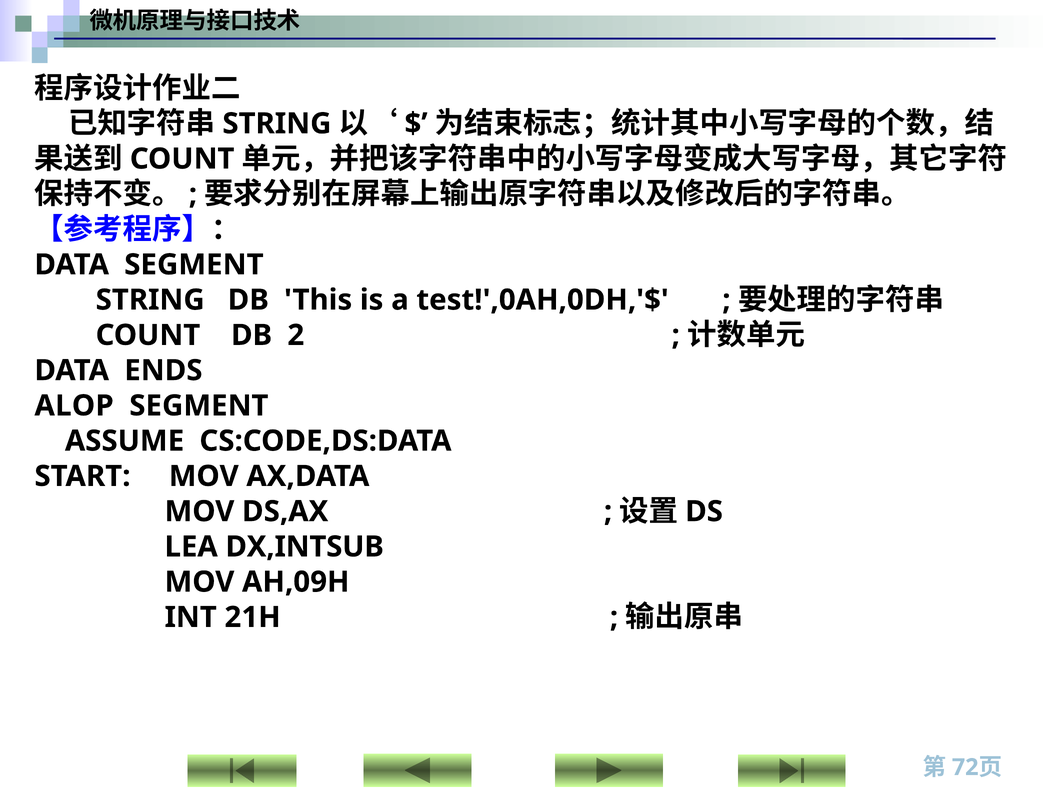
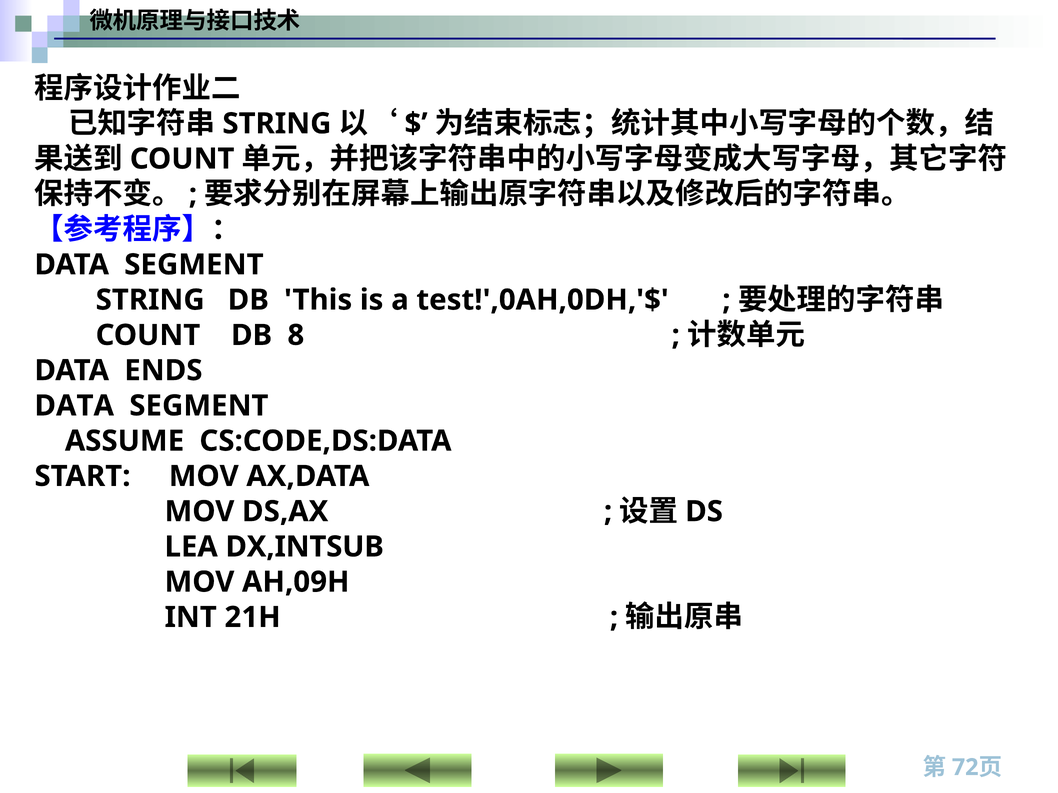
2: 2 -> 8
ALOP at (74, 406): ALOP -> DATA
